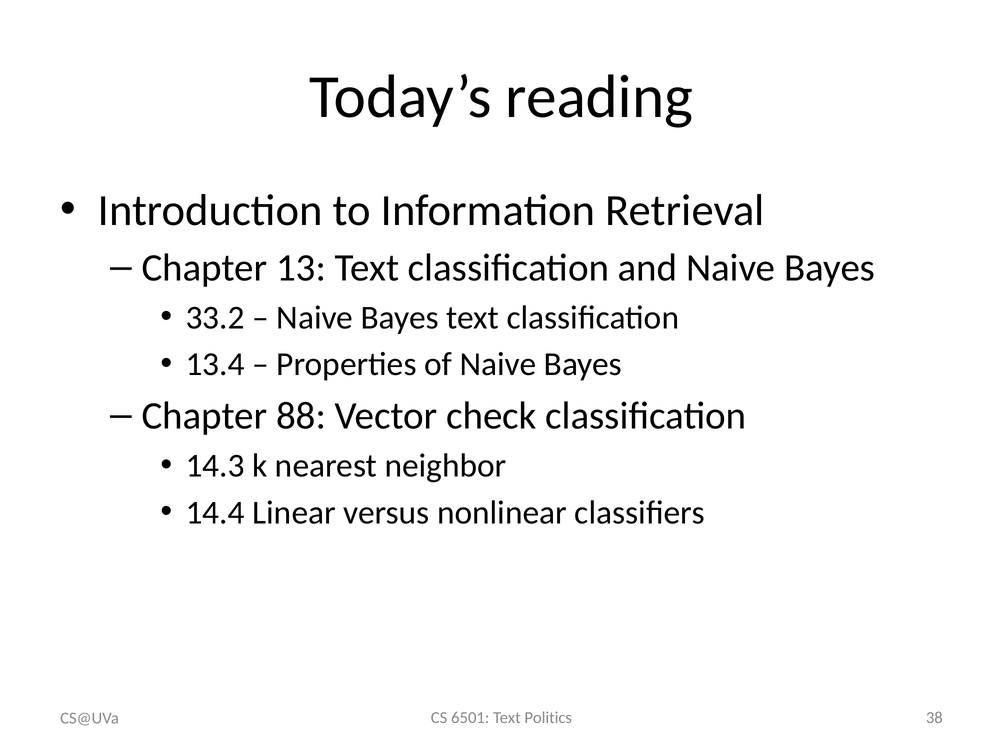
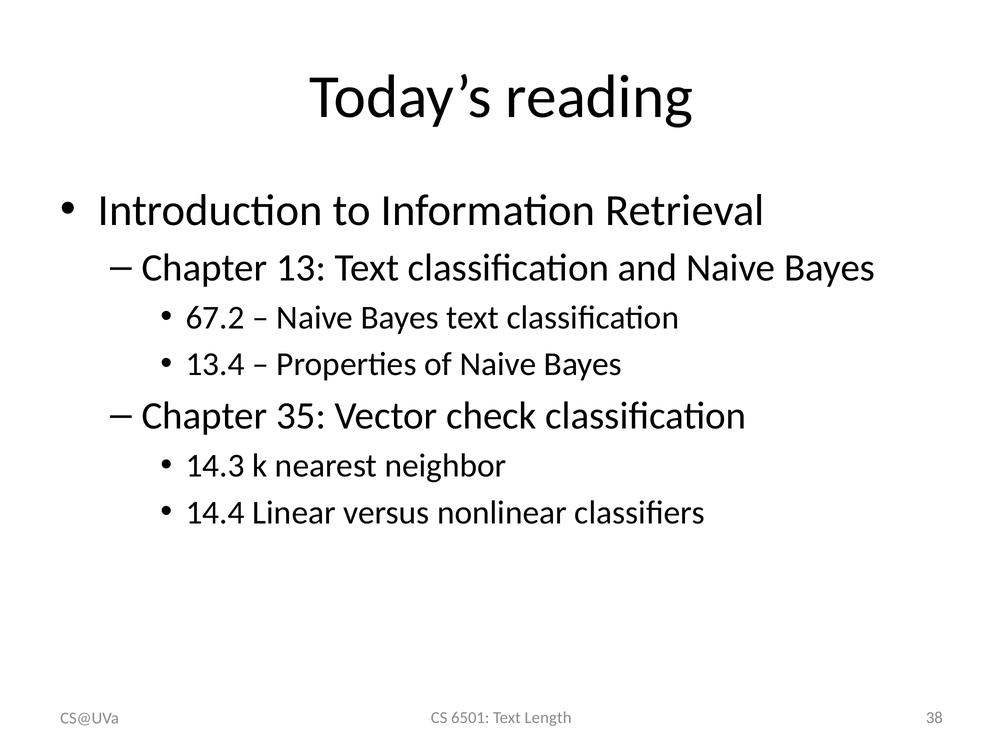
33.2: 33.2 -> 67.2
88: 88 -> 35
Politics: Politics -> Length
